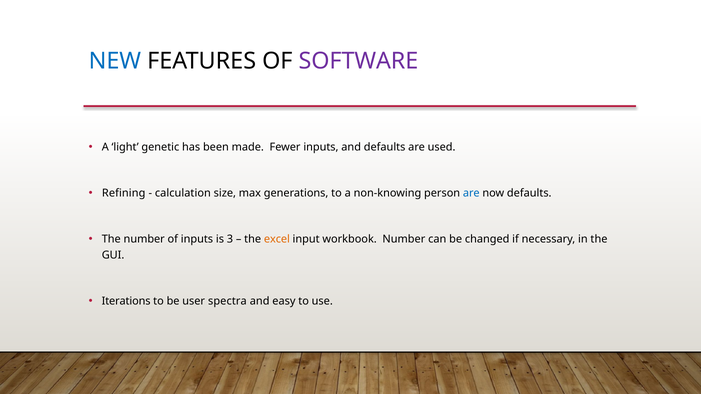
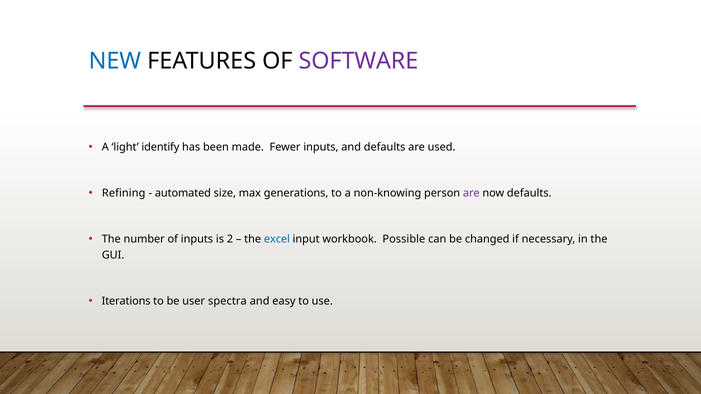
genetic: genetic -> identify
calculation: calculation -> automated
are at (471, 193) colour: blue -> purple
3: 3 -> 2
excel colour: orange -> blue
workbook Number: Number -> Possible
